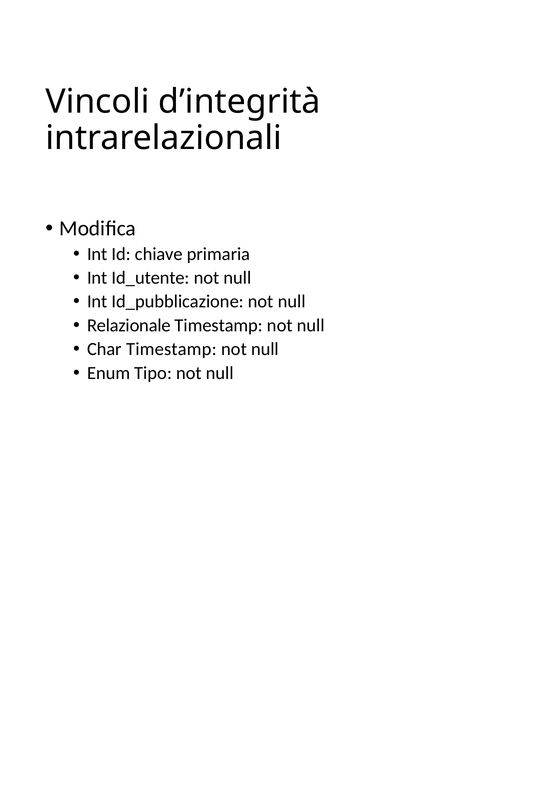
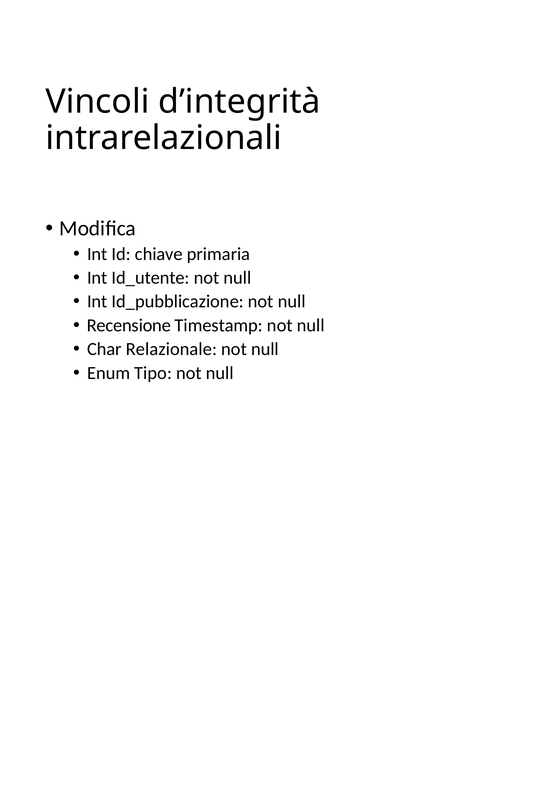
Relazionale: Relazionale -> Recensione
Char Timestamp: Timestamp -> Relazionale
